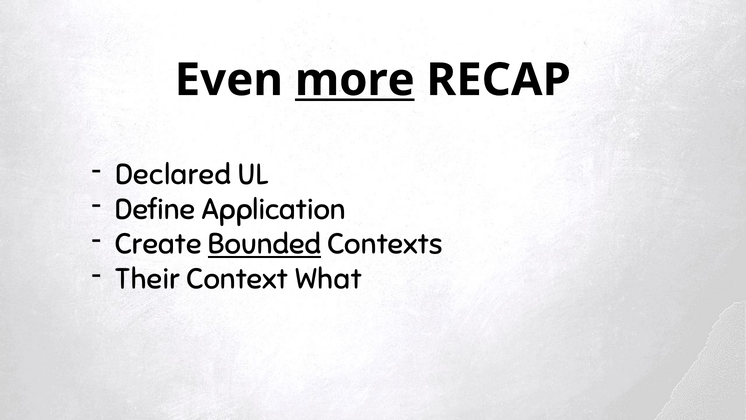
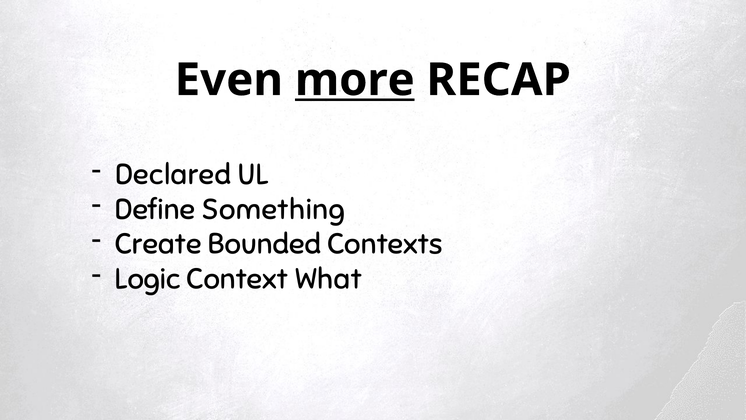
Application: Application -> Something
Bounded underline: present -> none
Their: Their -> Logic
